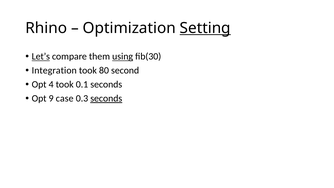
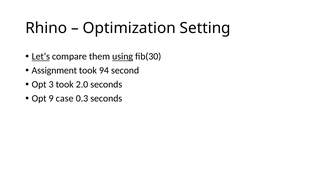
Setting underline: present -> none
Integration: Integration -> Assignment
80: 80 -> 94
4: 4 -> 3
0.1: 0.1 -> 2.0
seconds at (106, 98) underline: present -> none
